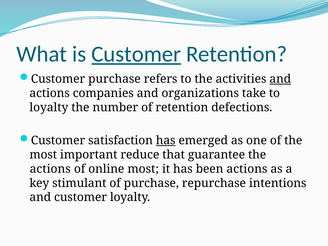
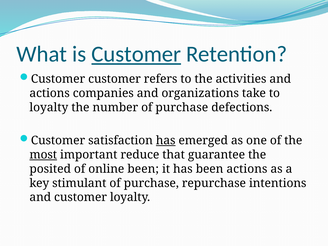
Customer purchase: purchase -> customer
and at (280, 79) underline: present -> none
number of retention: retention -> purchase
most at (43, 155) underline: none -> present
actions at (50, 169): actions -> posited
online most: most -> been
